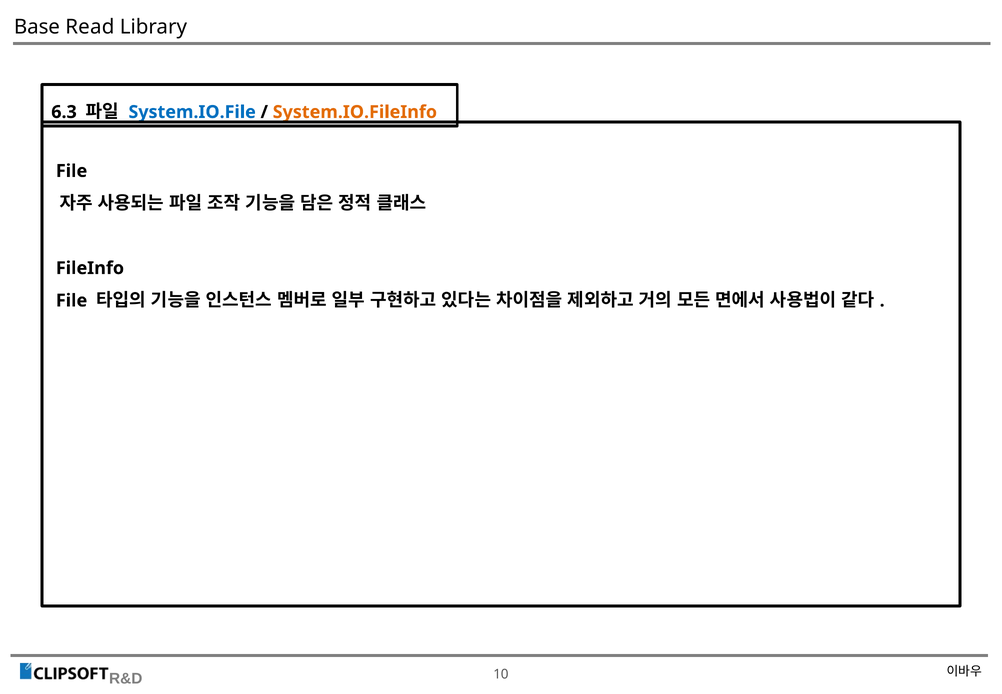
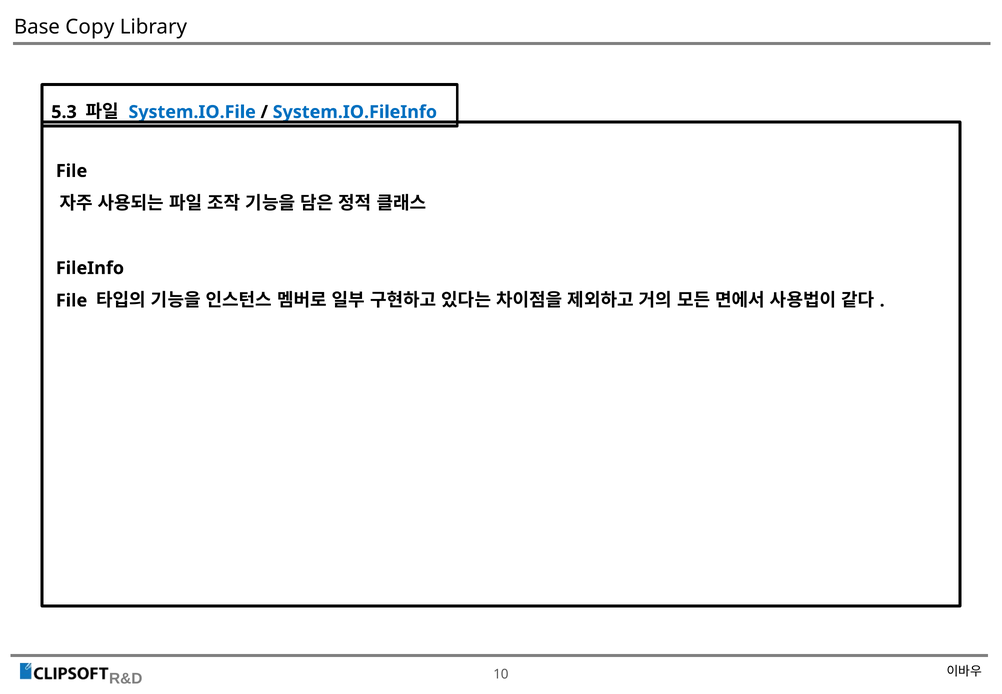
Read: Read -> Copy
6.3: 6.3 -> 5.3
System.IO.FileInfo colour: orange -> blue
